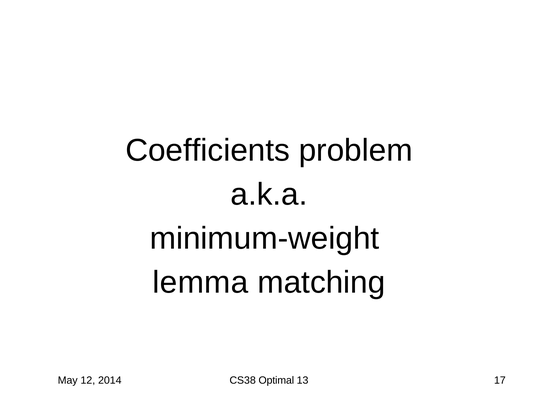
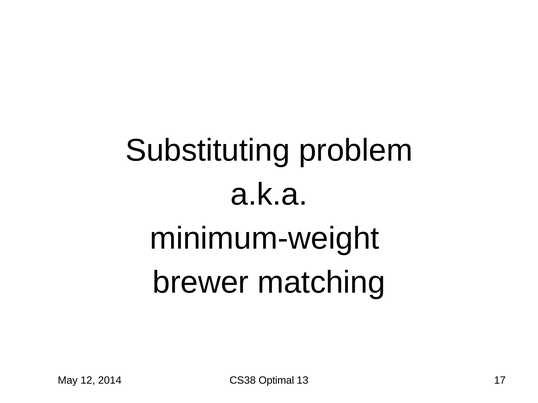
Coefficients: Coefficients -> Substituting
lemma: lemma -> brewer
